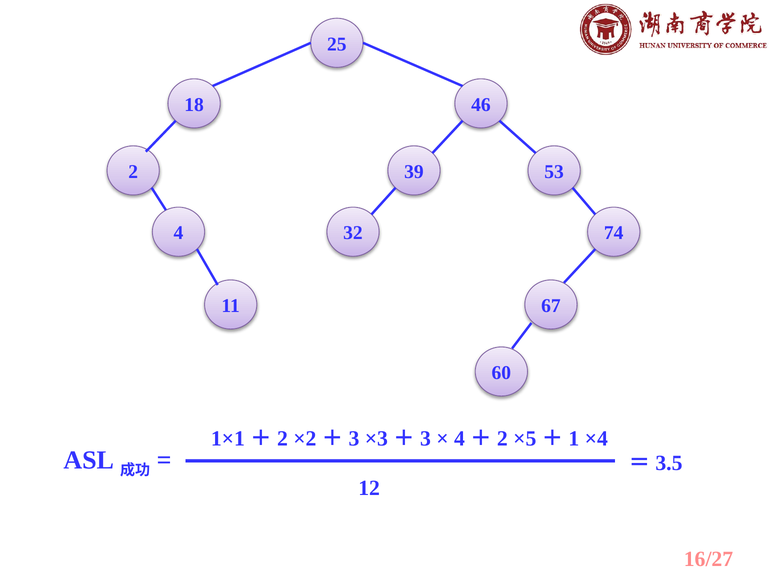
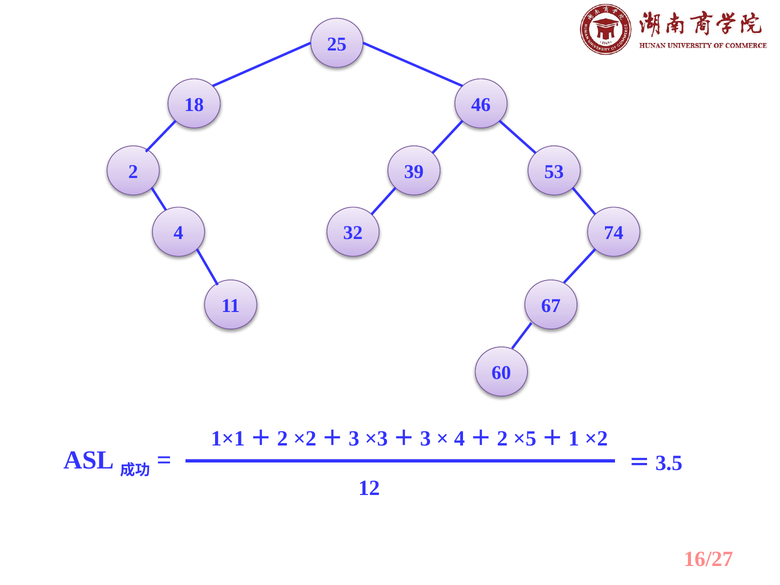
×4: ×4 -> ×2
